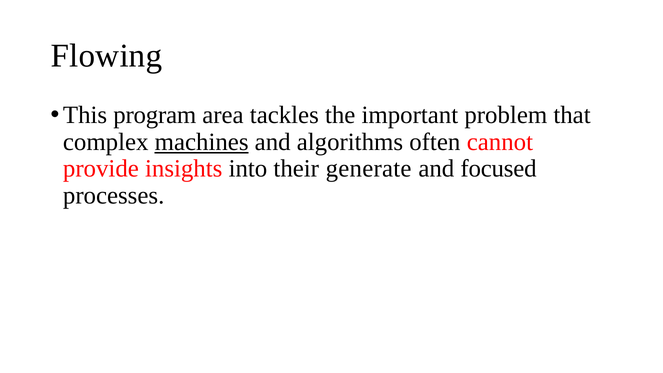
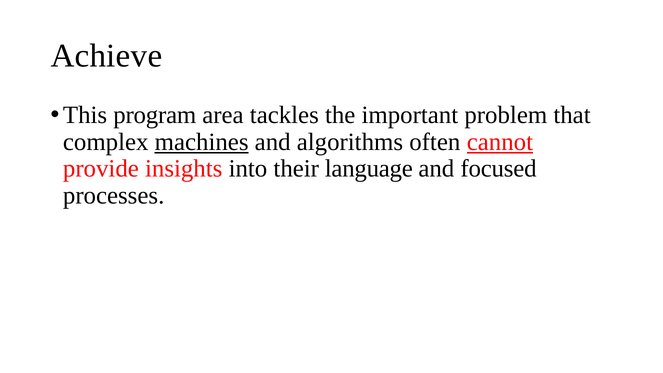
Flowing: Flowing -> Achieve
cannot underline: none -> present
generate: generate -> language
